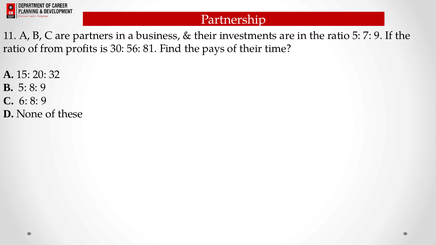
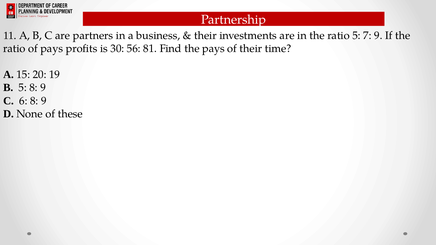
of from: from -> pays
32: 32 -> 19
